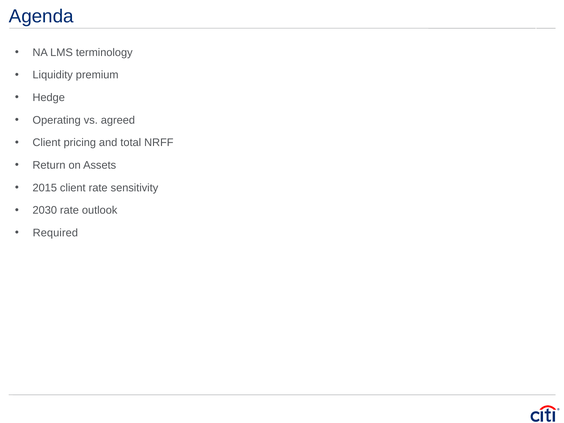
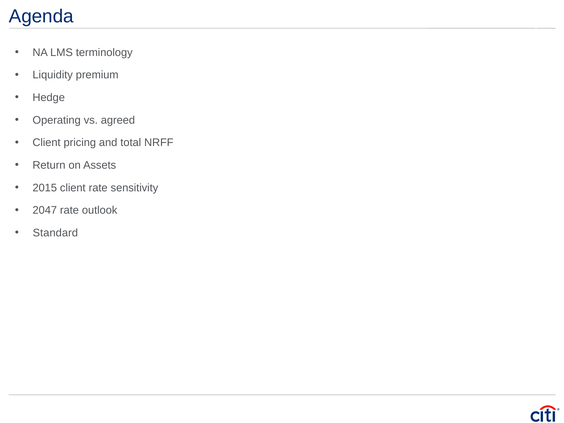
2030: 2030 -> 2047
Required: Required -> Standard
